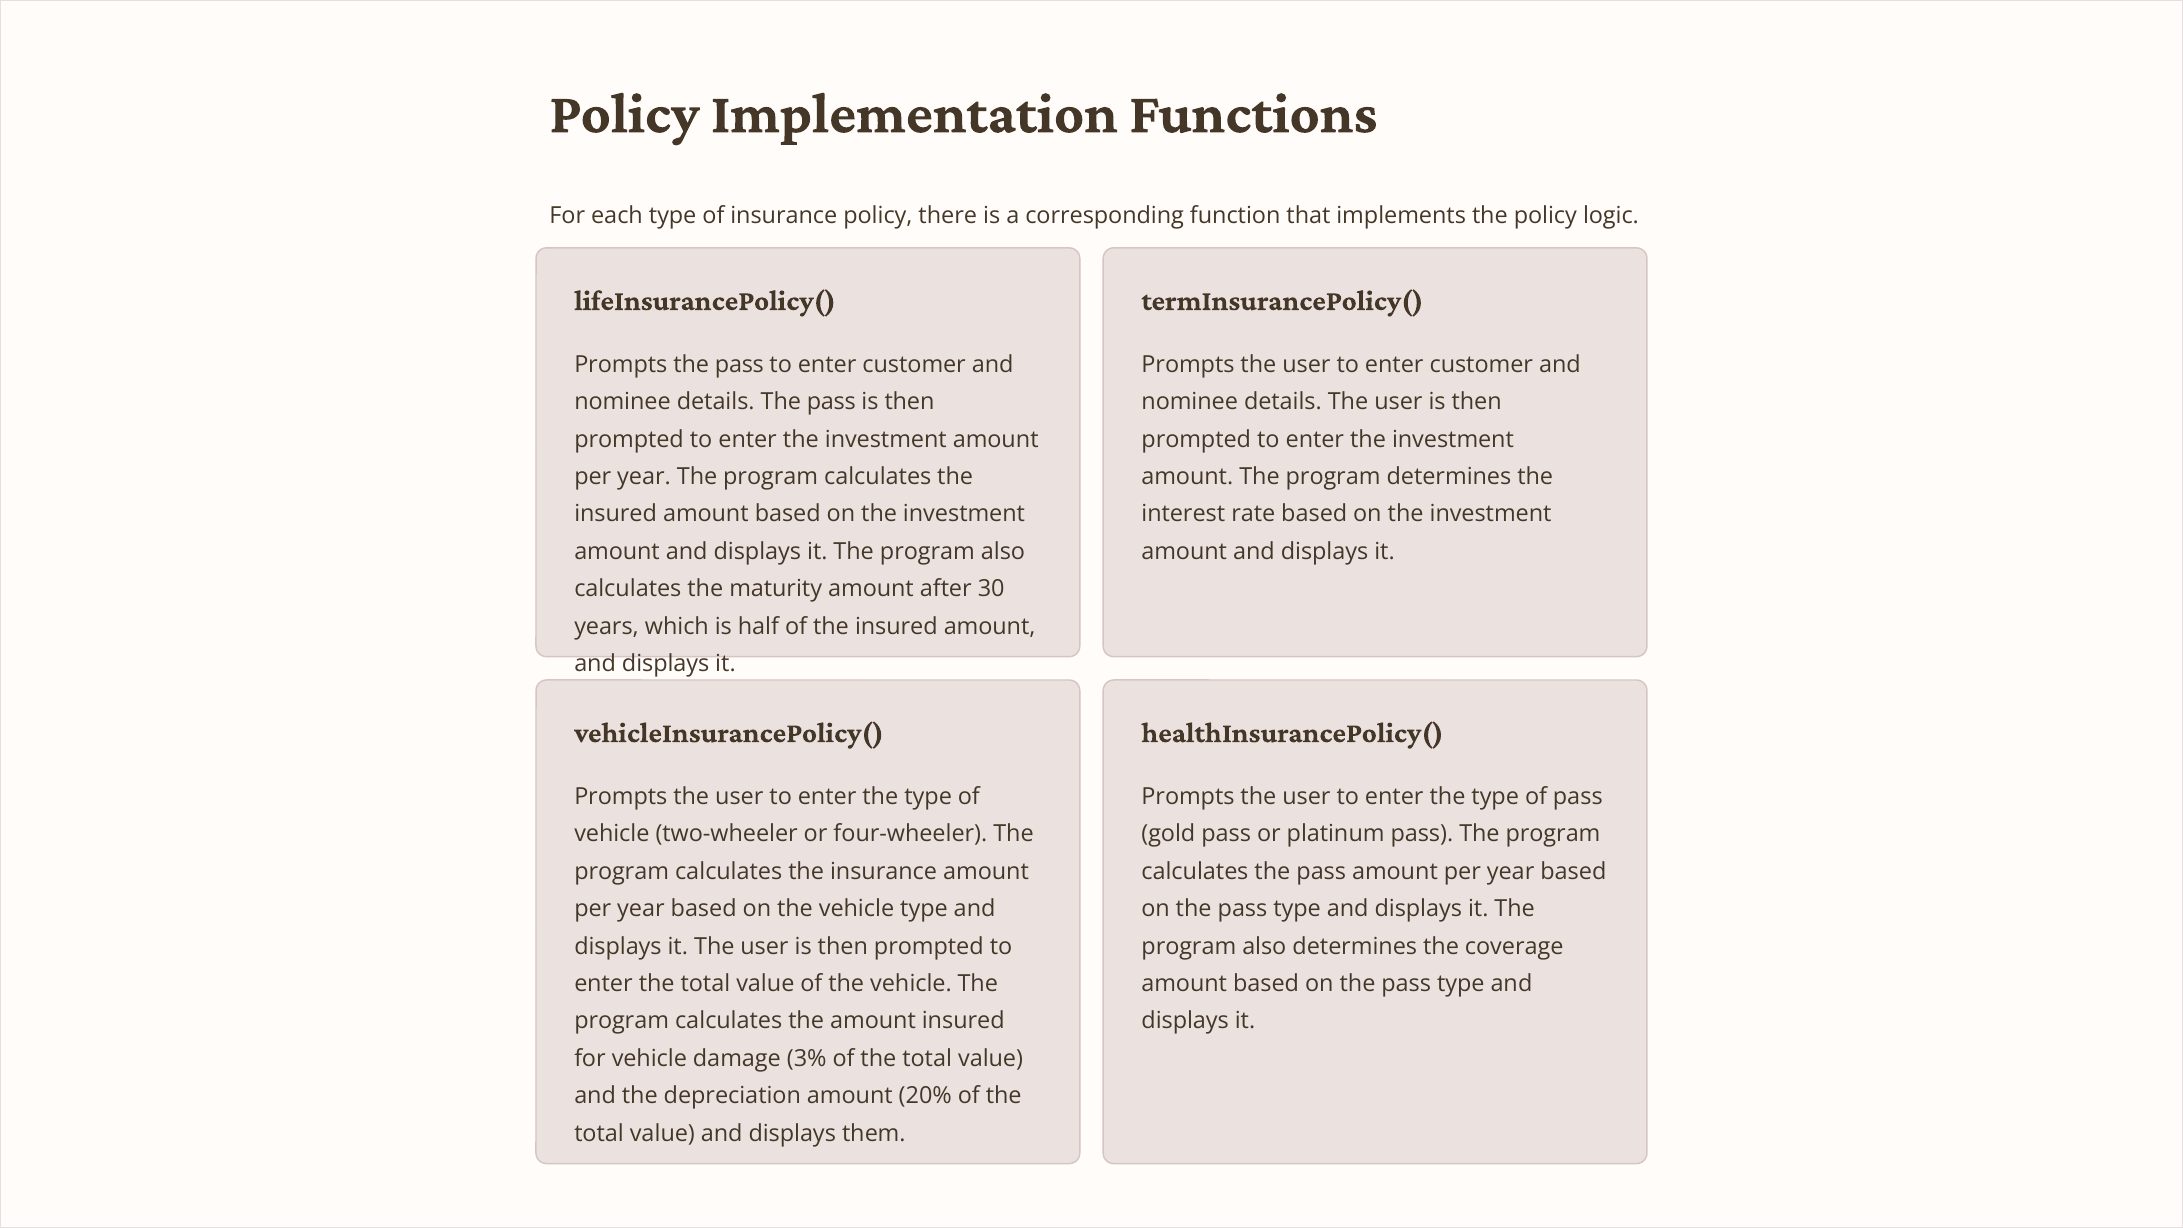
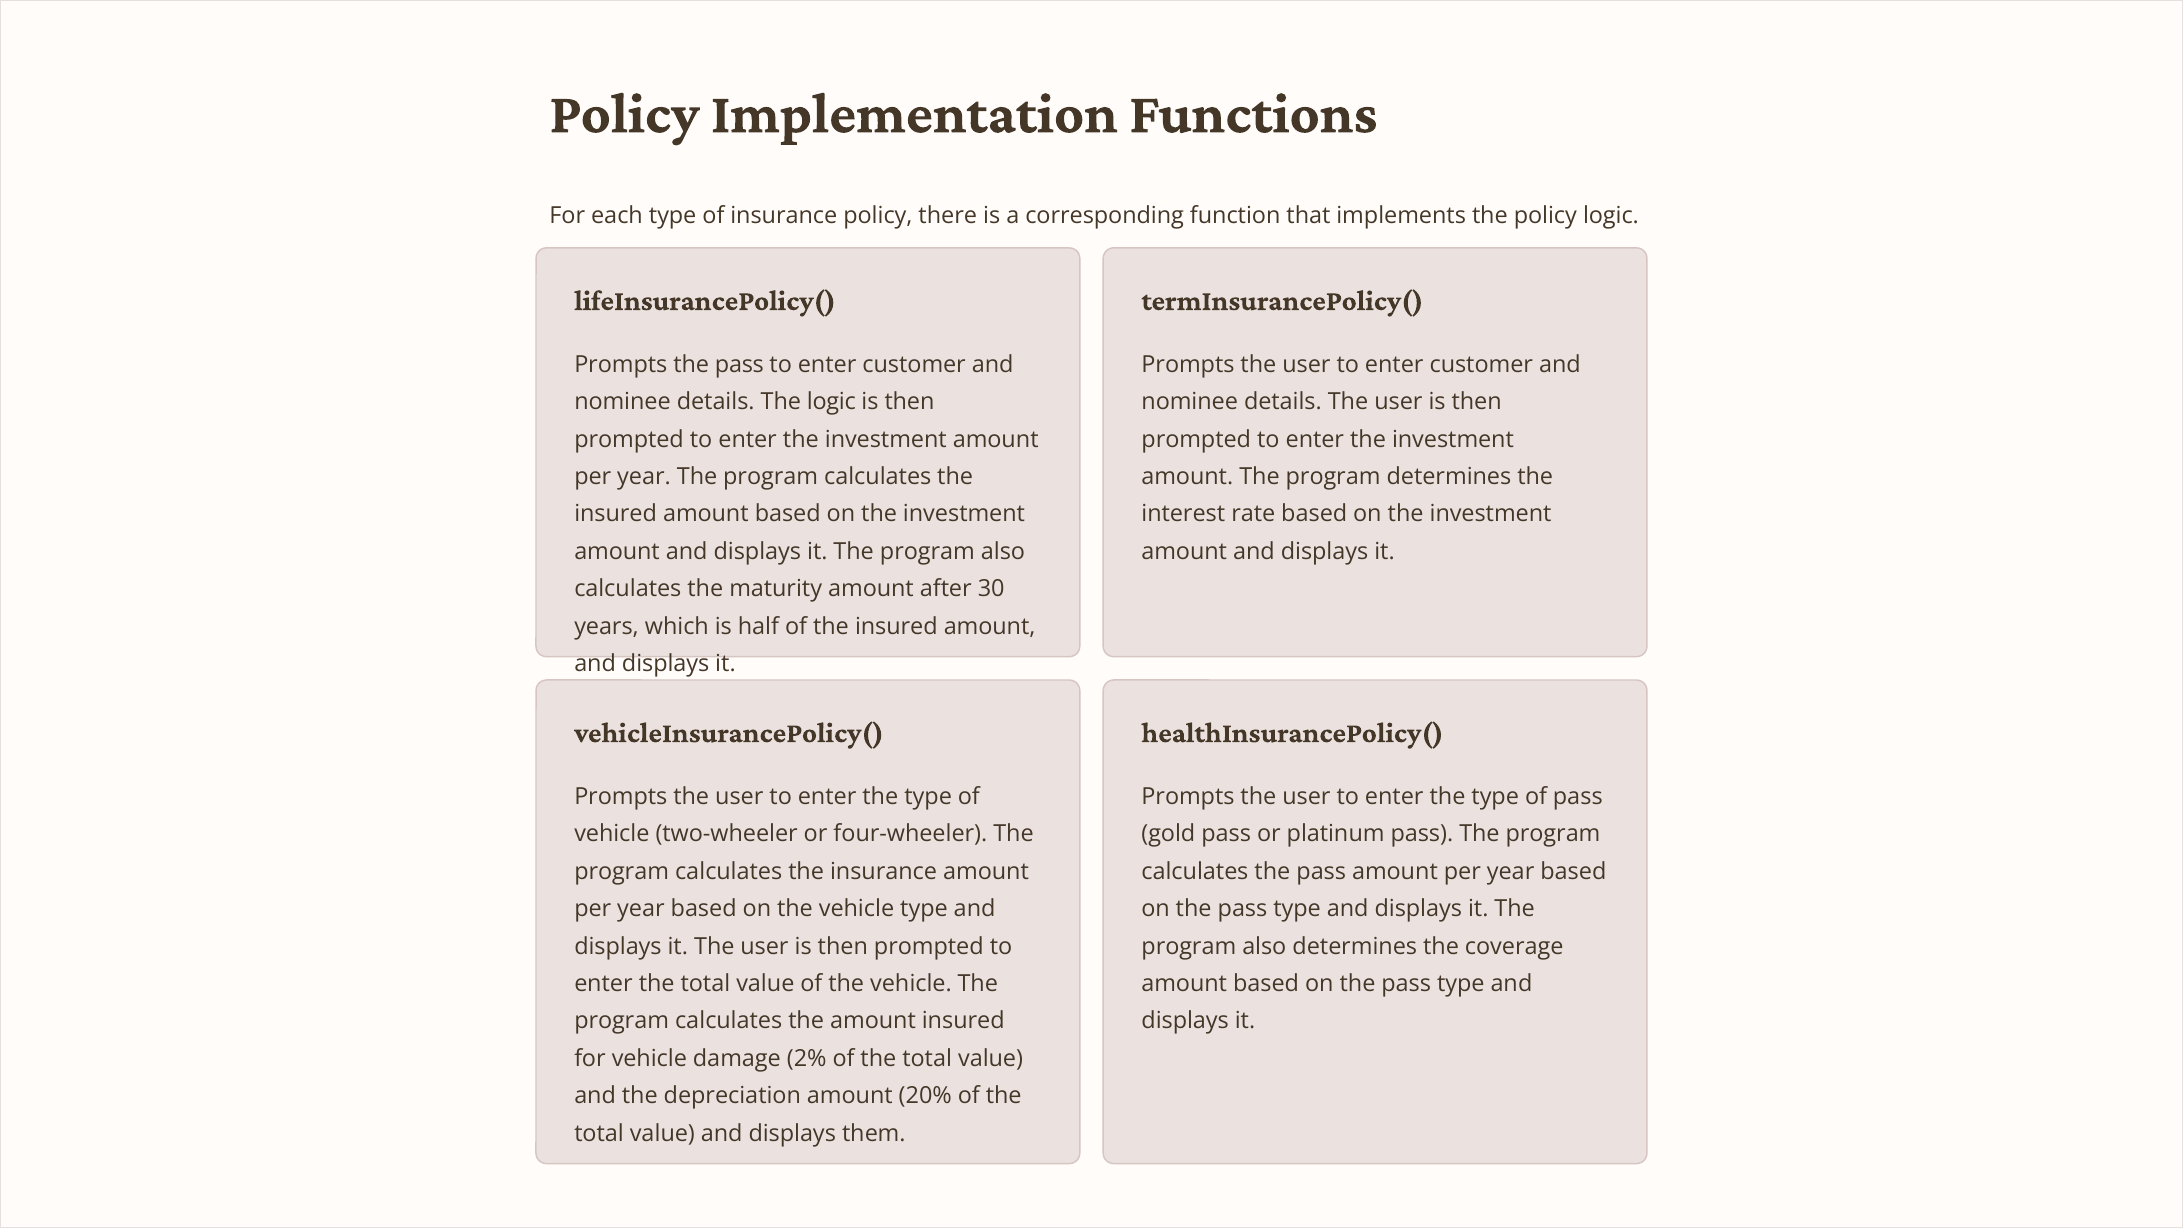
details The pass: pass -> logic
3%: 3% -> 2%
